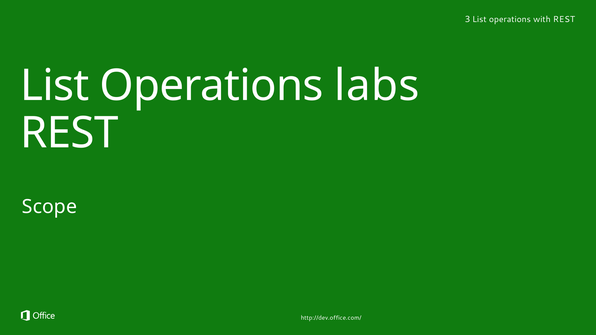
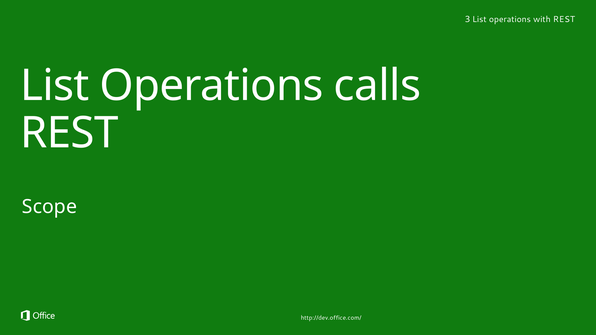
labs: labs -> calls
